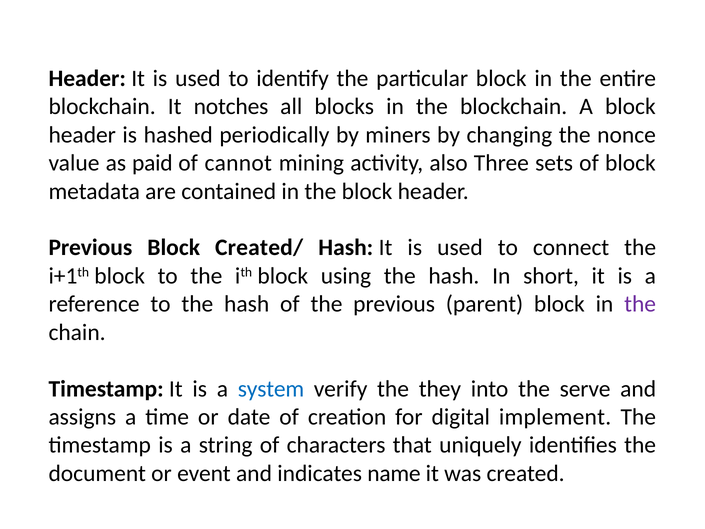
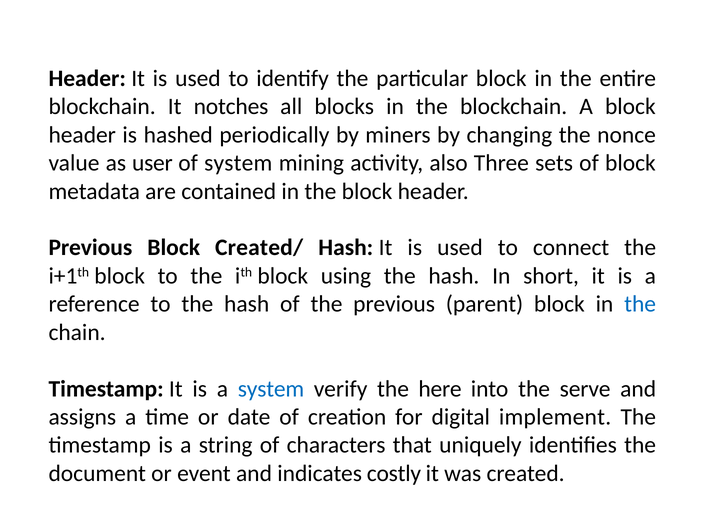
paid: paid -> user
of cannot: cannot -> system
the at (640, 304) colour: purple -> blue
they: they -> here
name: name -> costly
